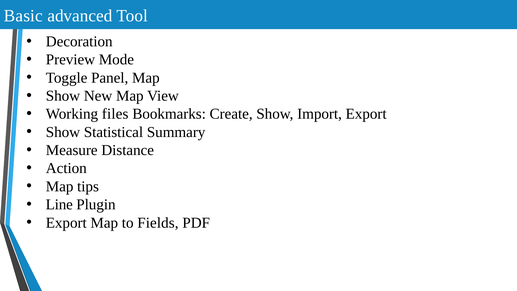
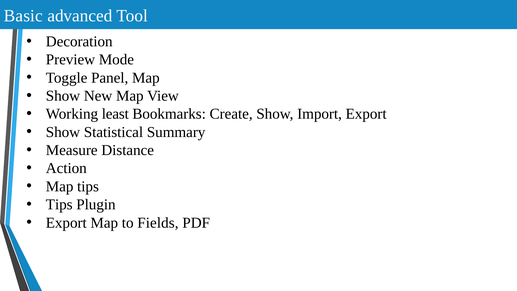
files: files -> least
Line at (59, 204): Line -> Tips
